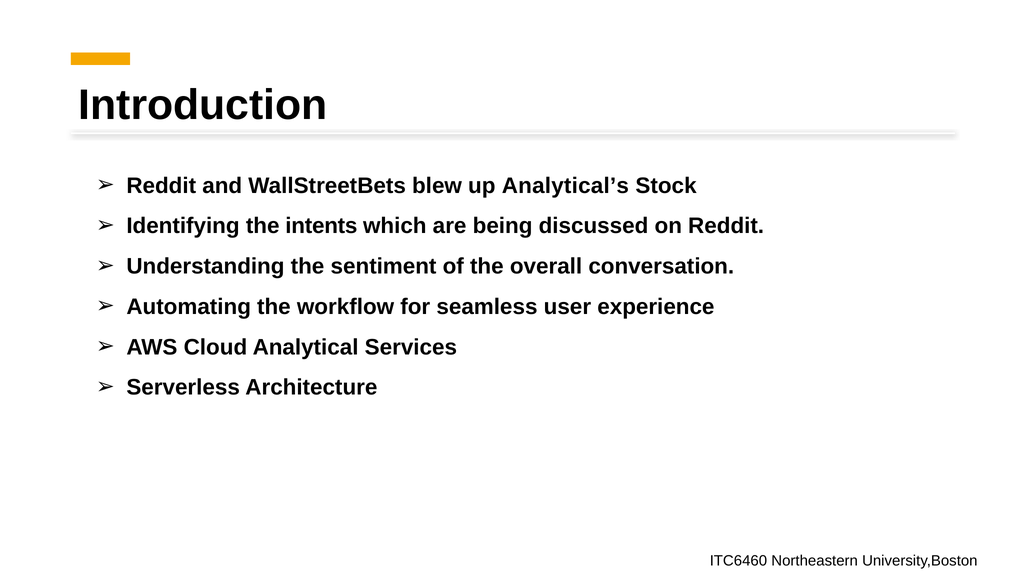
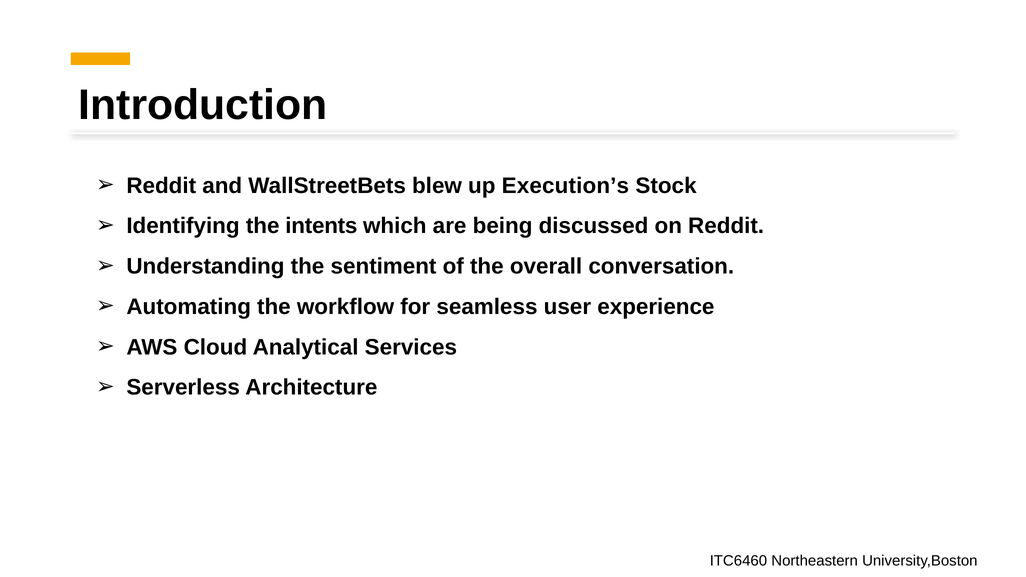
Analytical’s: Analytical’s -> Execution’s
